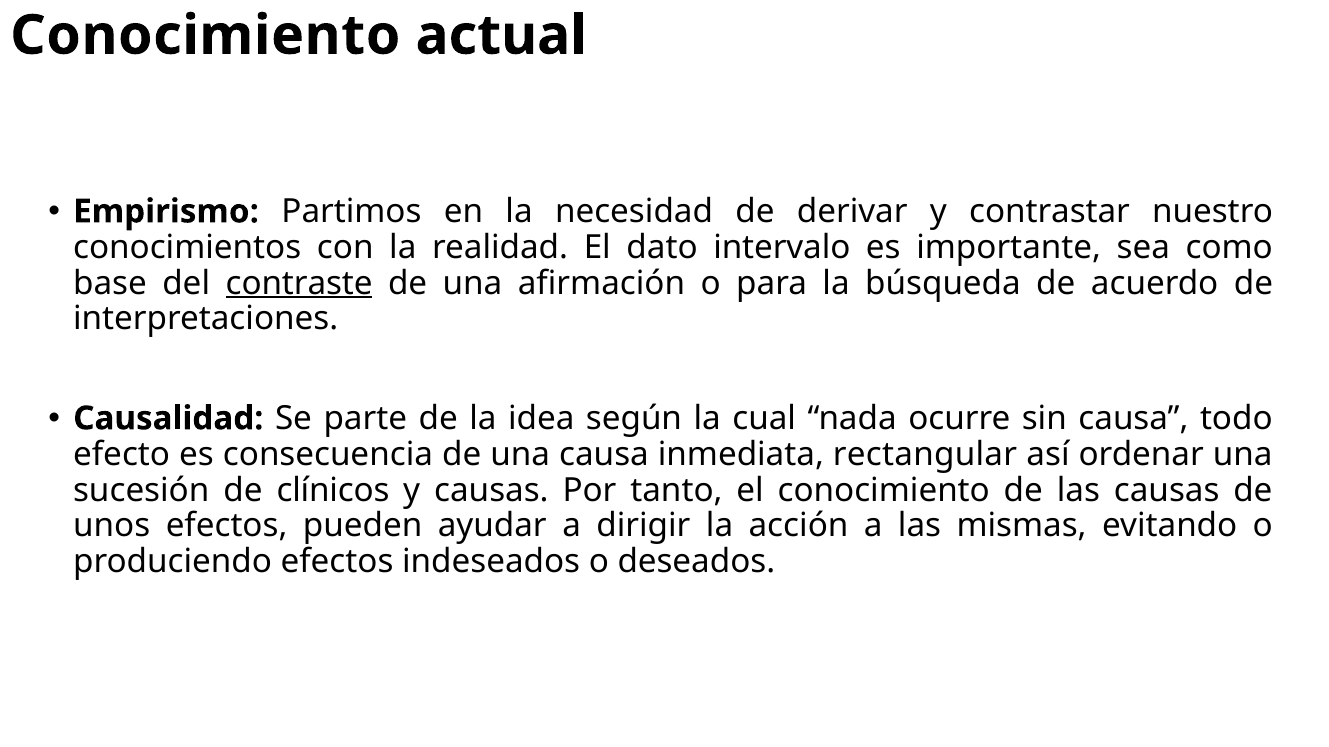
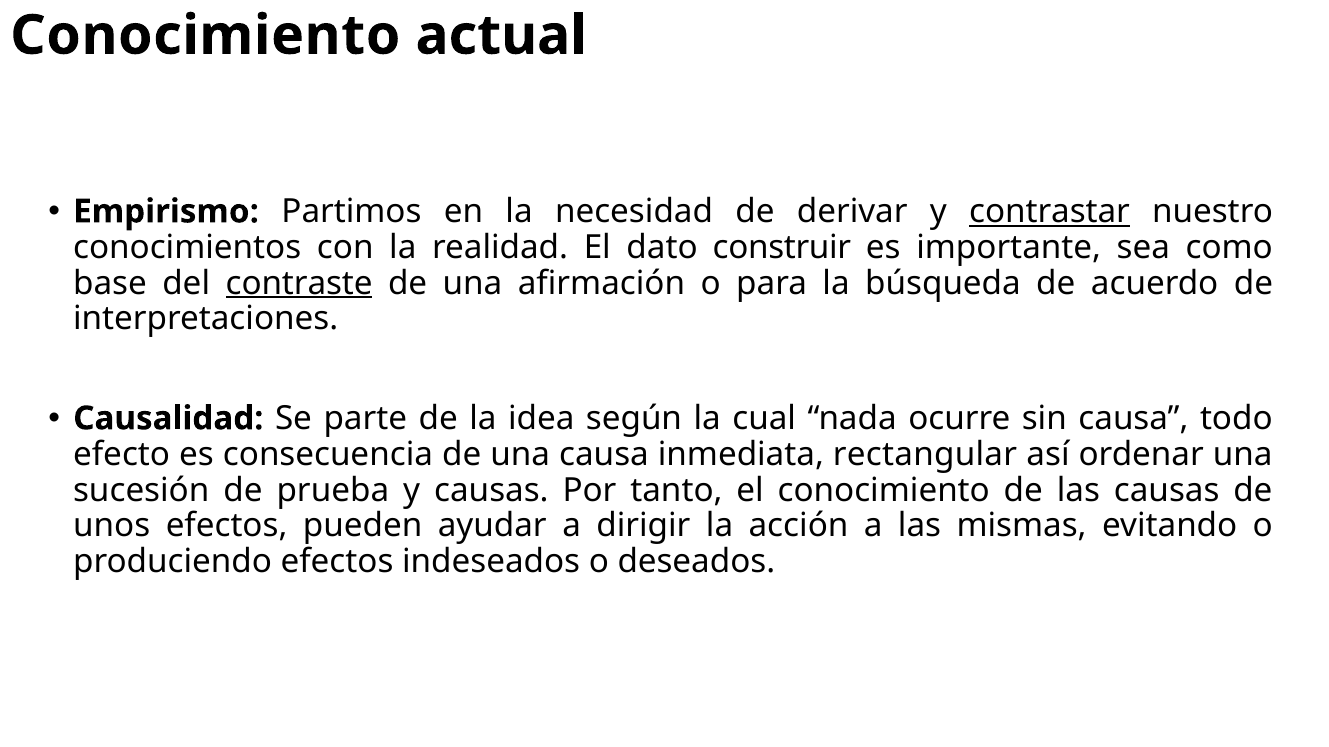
contrastar underline: none -> present
intervalo: intervalo -> construir
clínicos: clínicos -> prueba
